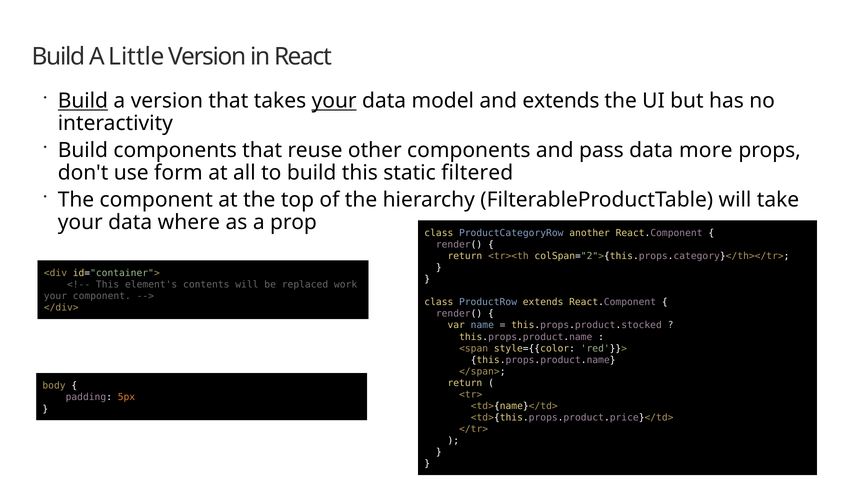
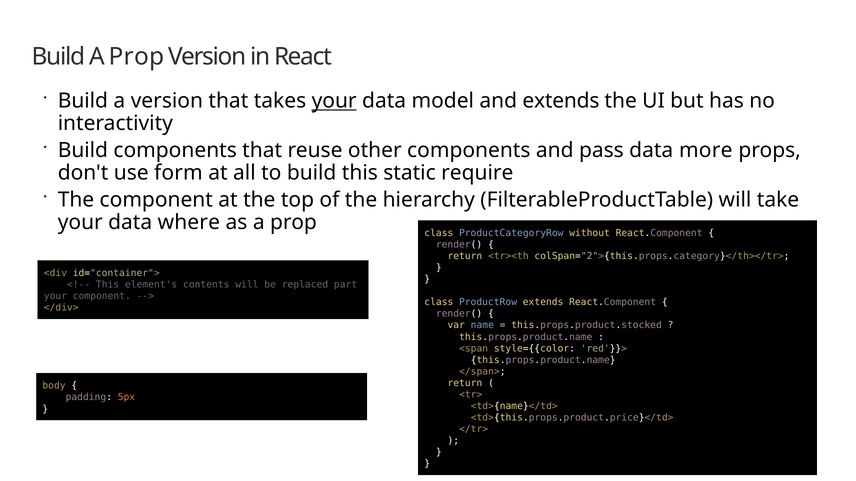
Build A Little: Little -> Prop
Build at (83, 101) underline: present -> none
filtered: filtered -> require
another: another -> without
work: work -> part
